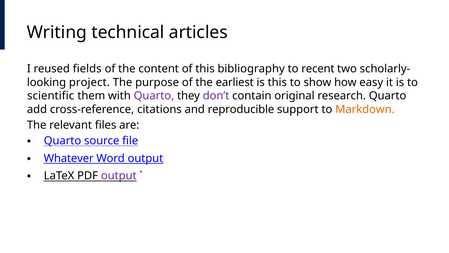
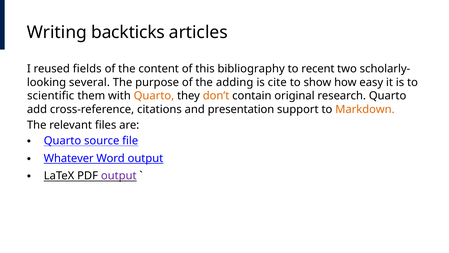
technical: technical -> backticks
project: project -> several
earliest: earliest -> adding
is this: this -> cite
Quarto at (154, 96) colour: purple -> orange
don’t colour: purple -> orange
reproducible: reproducible -> presentation
